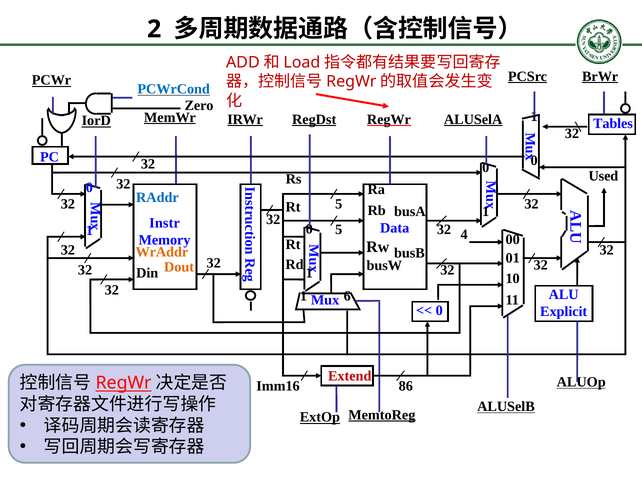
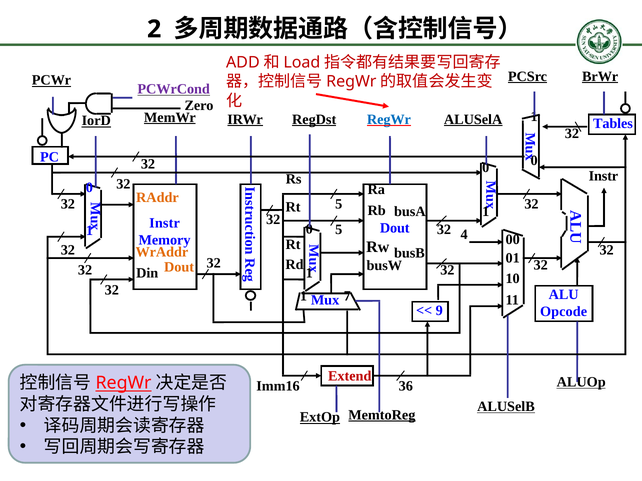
PCWrCond colour: blue -> purple
RegWr at (389, 119) colour: black -> blue
Used at (603, 176): Used -> Instr
RAddr colour: blue -> orange
Data at (395, 228): Data -> Dout
6: 6 -> 7
0 at (439, 311): 0 -> 9
Explicit: Explicit -> Opcode
86: 86 -> 36
